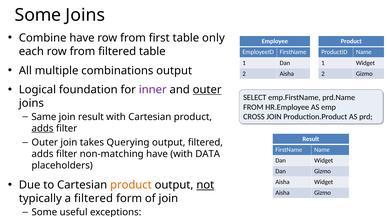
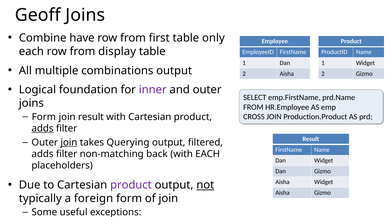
Some at (38, 15): Some -> Geoff
from filtered: filtered -> display
outer at (207, 90) underline: present -> none
Same at (44, 117): Same -> Form
join at (69, 143) underline: none -> present
non-matching have: have -> back
with DATA: DATA -> EACH
product at (131, 186) colour: orange -> purple
a filtered: filtered -> foreign
